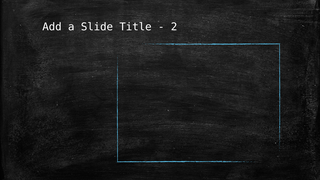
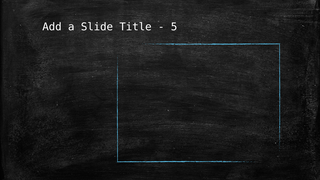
2: 2 -> 5
